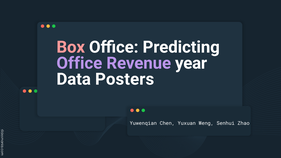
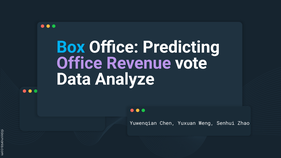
Box colour: pink -> light blue
year: year -> vote
Posters: Posters -> Analyze
